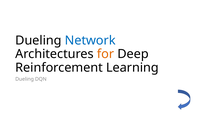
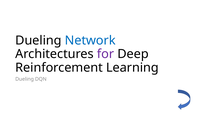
for colour: orange -> purple
